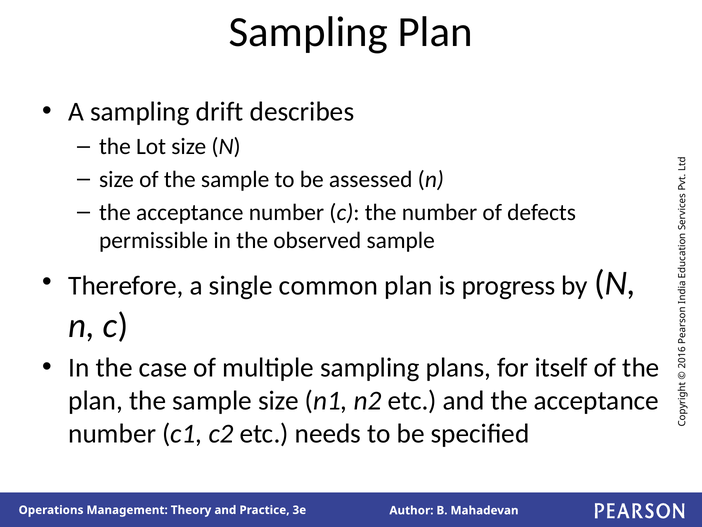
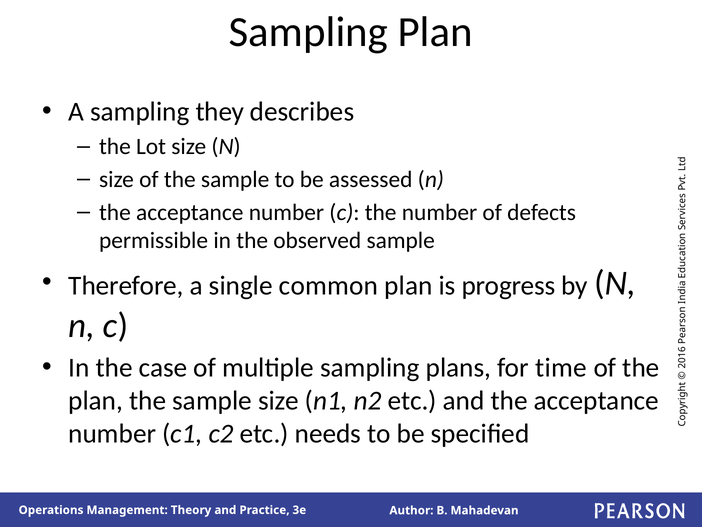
drift: drift -> they
itself: itself -> time
